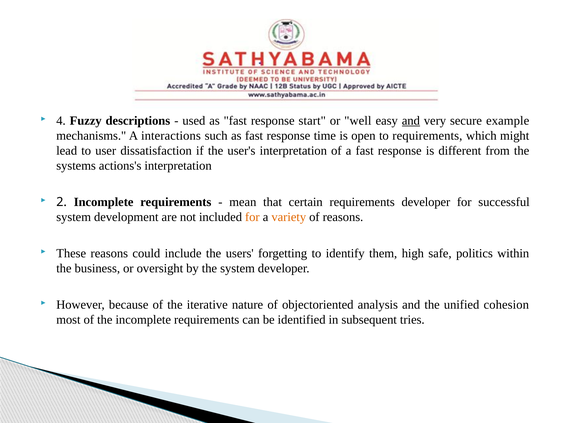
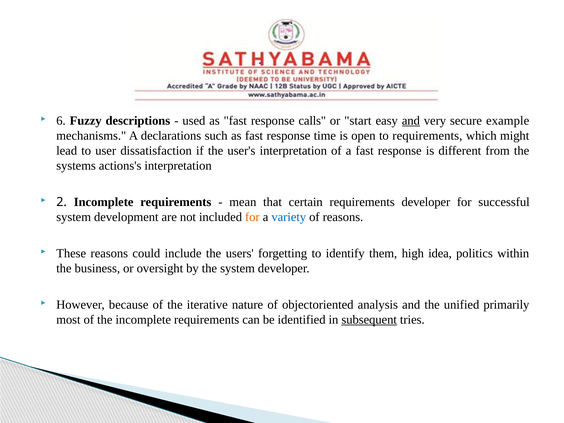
4: 4 -> 6
start: start -> calls
well: well -> start
interactions: interactions -> declarations
variety colour: orange -> blue
safe: safe -> idea
cohesion: cohesion -> primarily
subsequent underline: none -> present
